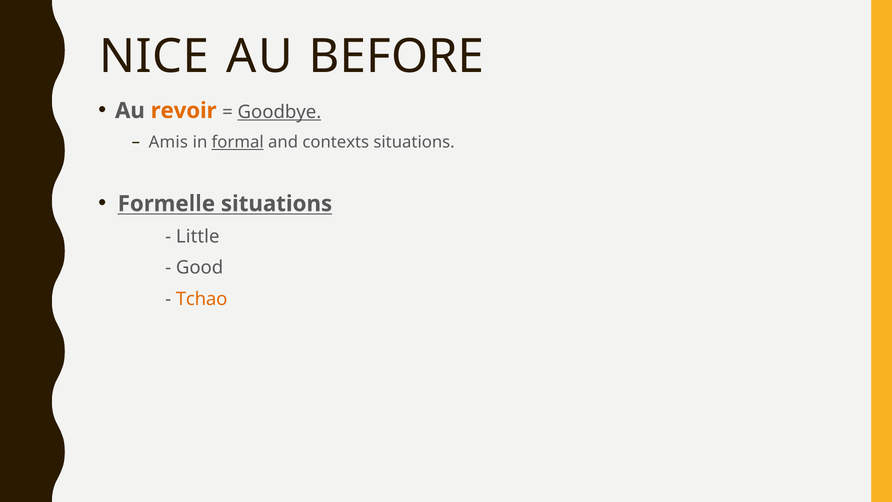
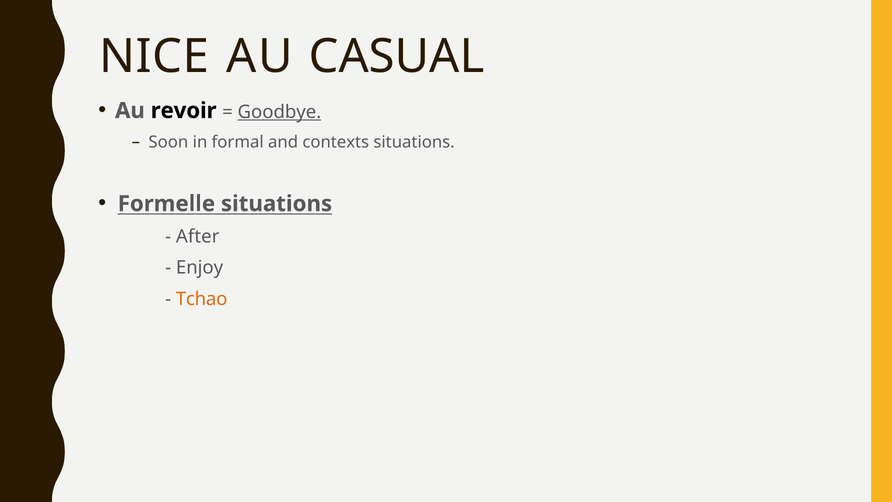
BEFORE: BEFORE -> CASUAL
revoir colour: orange -> black
Amis: Amis -> Soon
formal underline: present -> none
Little: Little -> After
Good: Good -> Enjoy
